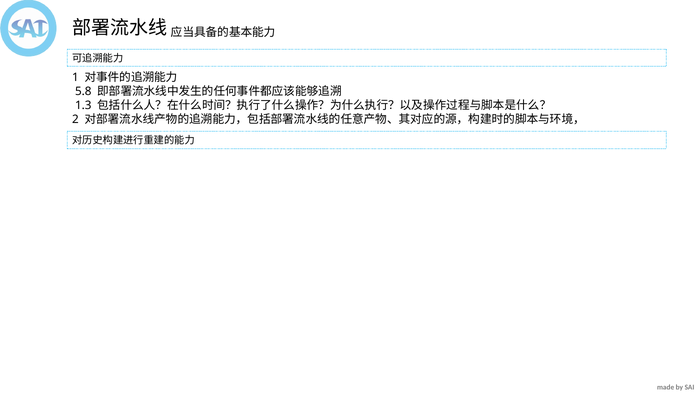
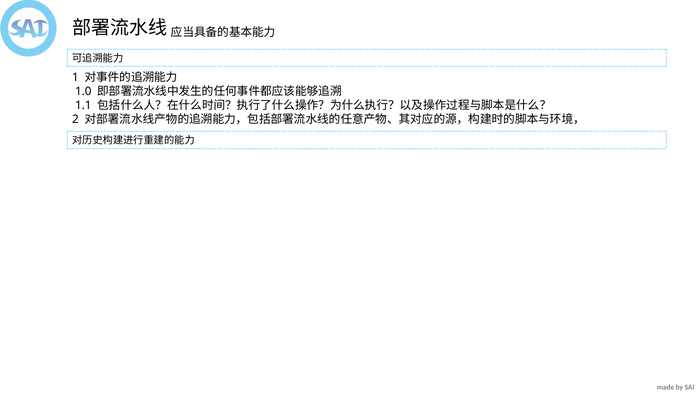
5.8: 5.8 -> 1.0
1.3: 1.3 -> 1.1
